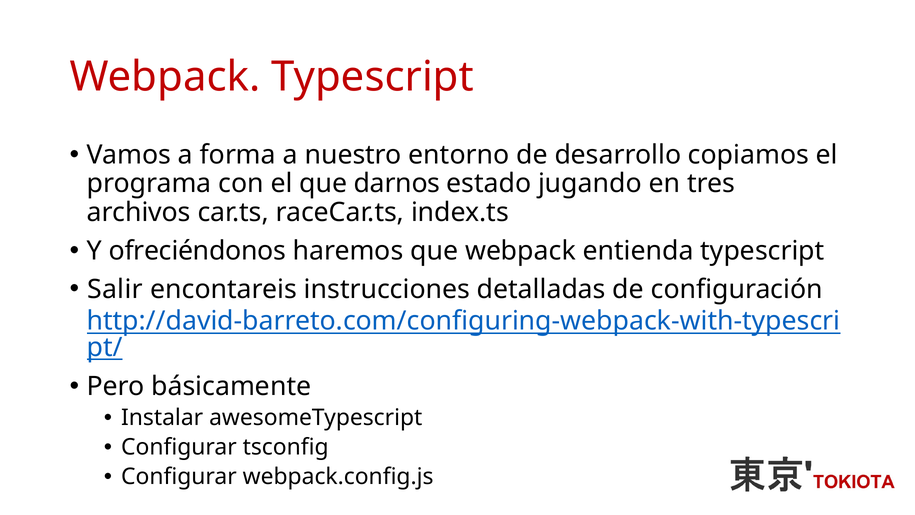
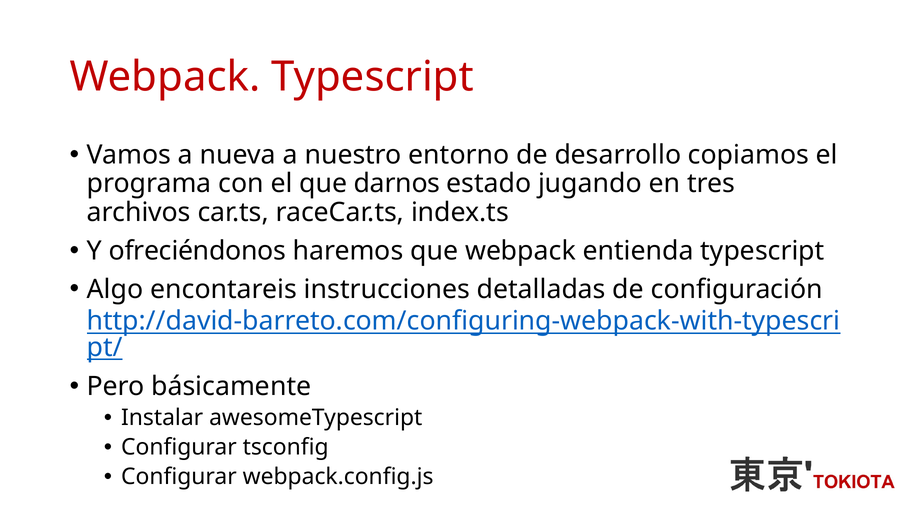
forma: forma -> nueva
Salir: Salir -> Algo
